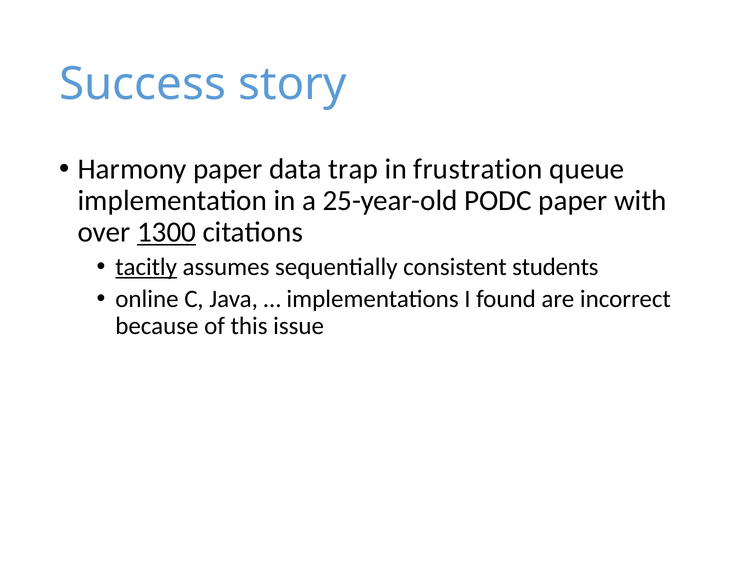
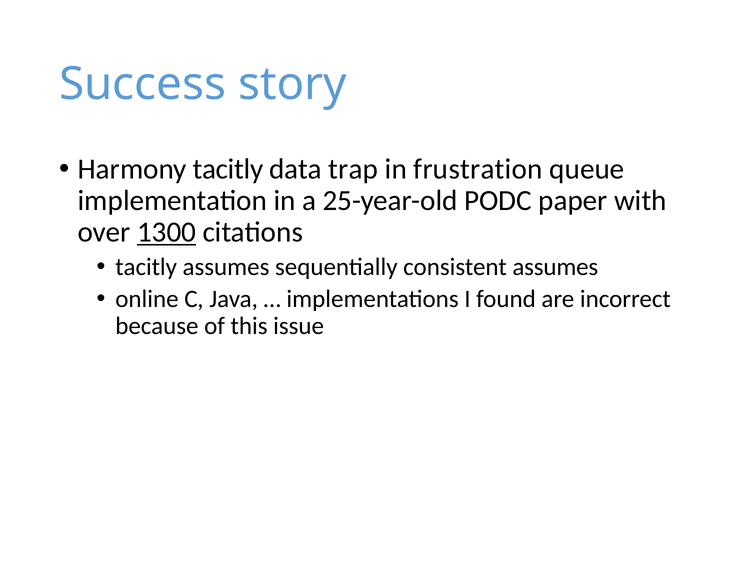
Harmony paper: paper -> tacitly
tacitly at (146, 267) underline: present -> none
consistent students: students -> assumes
